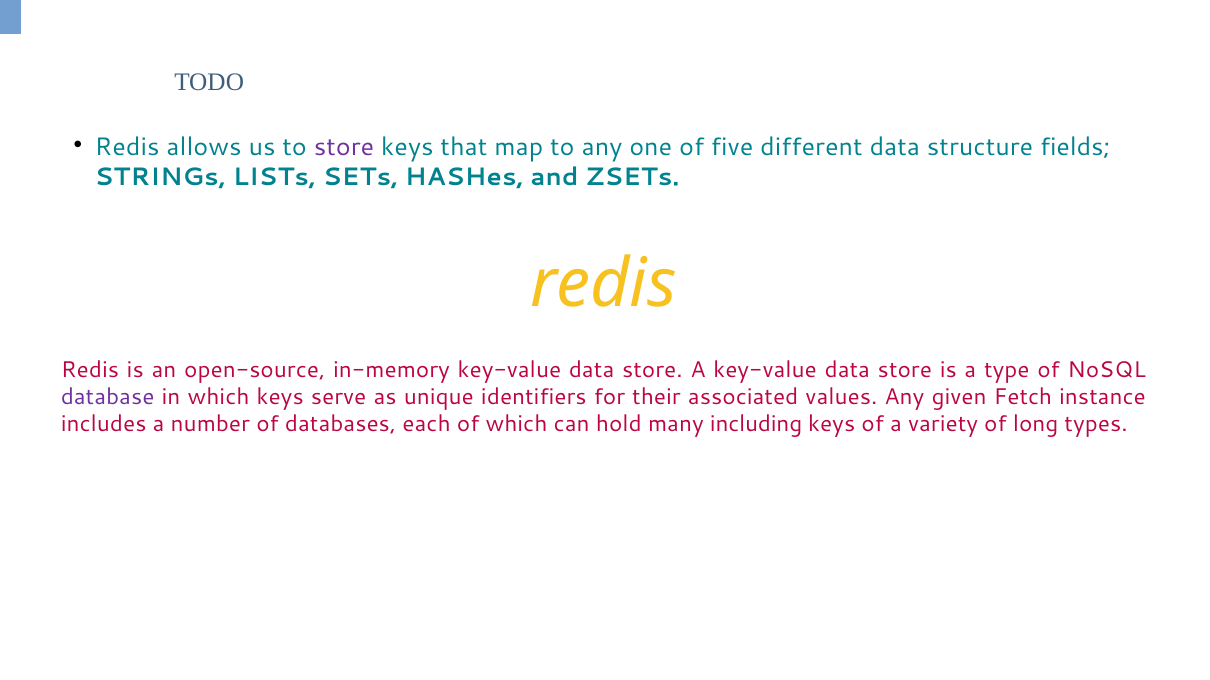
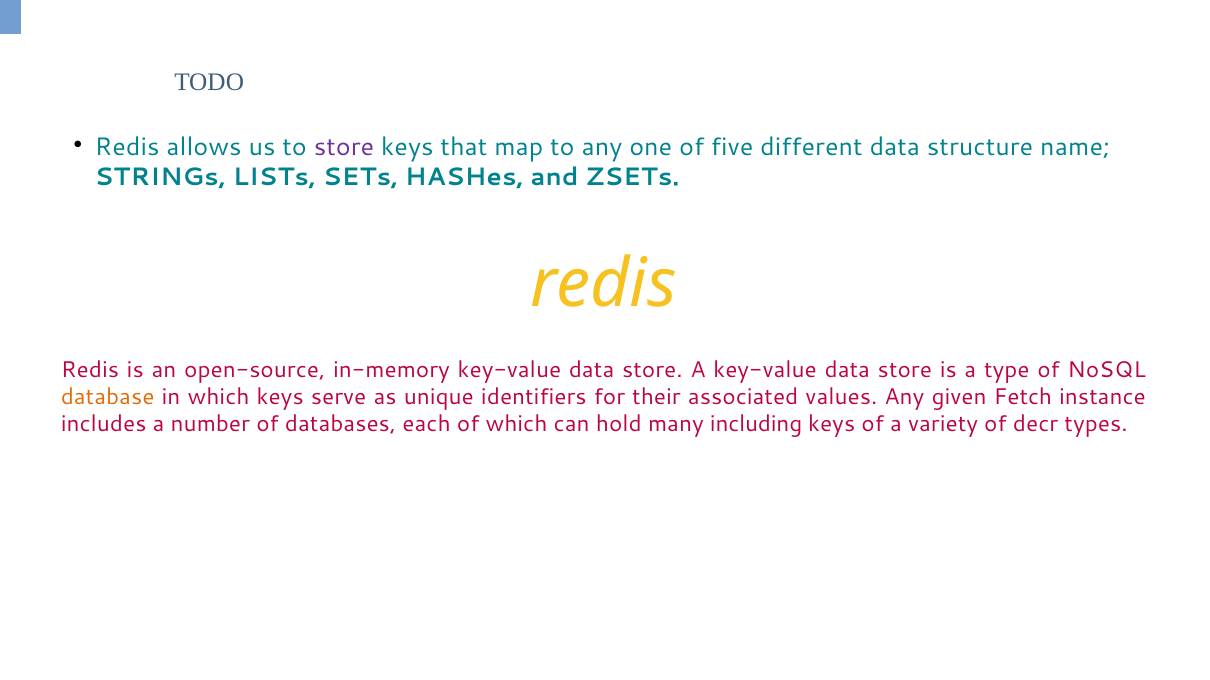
fields: fields -> name
database colour: purple -> orange
long: long -> decr
